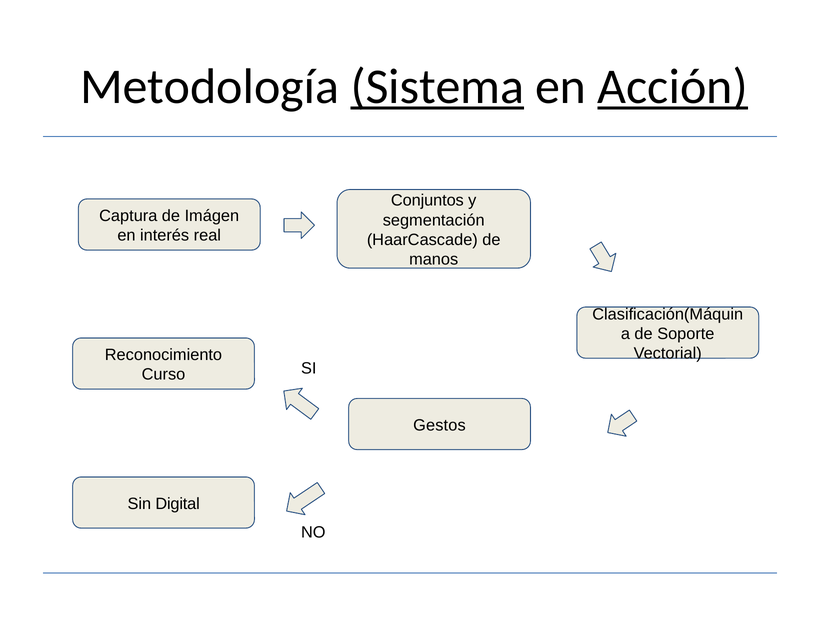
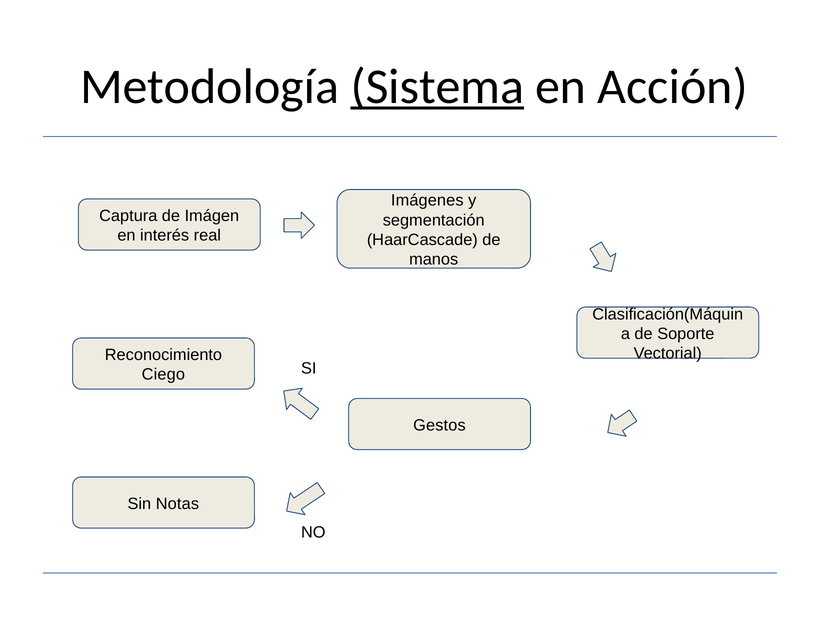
Acción underline: present -> none
Conjuntos: Conjuntos -> Imágenes
Curso: Curso -> Ciego
Digital: Digital -> Notas
